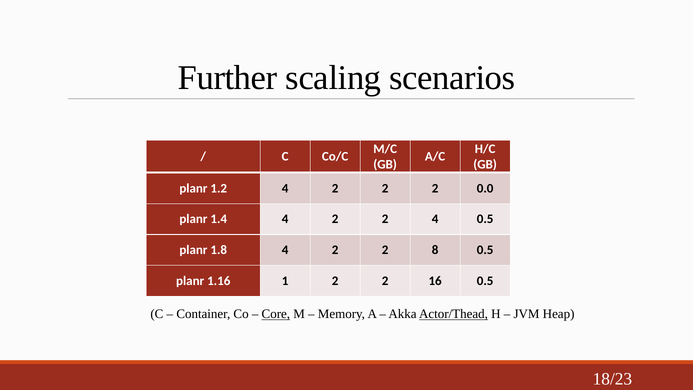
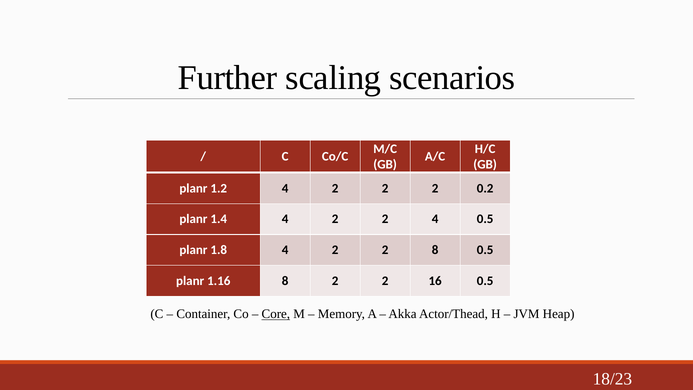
0.0: 0.0 -> 0.2
1.16 1: 1 -> 8
Actor/Thead underline: present -> none
